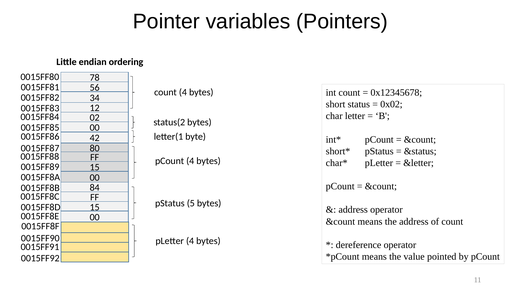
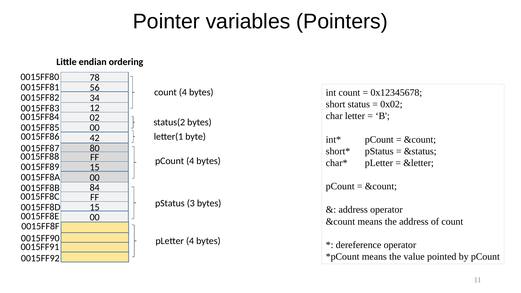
5: 5 -> 3
